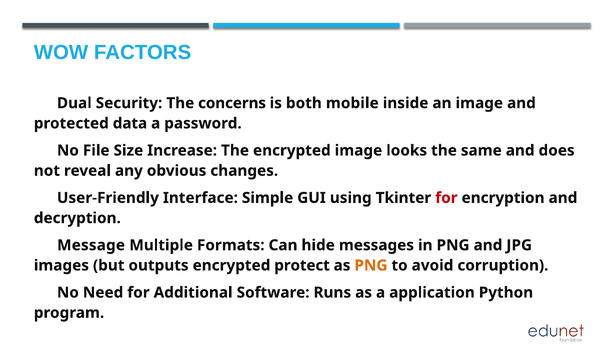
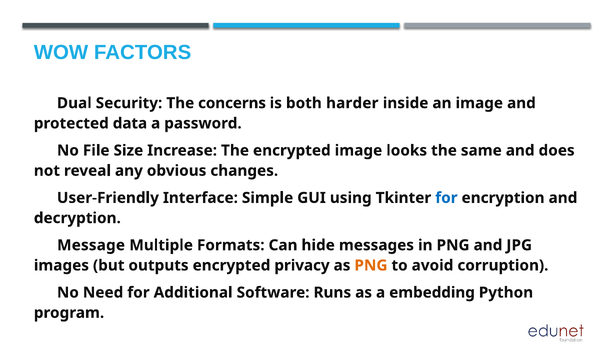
mobile: mobile -> harder
for at (446, 198) colour: red -> blue
protect: protect -> privacy
application: application -> embedding
